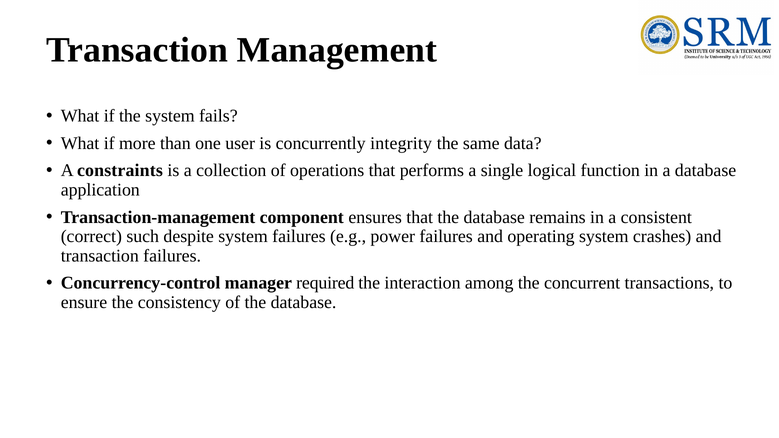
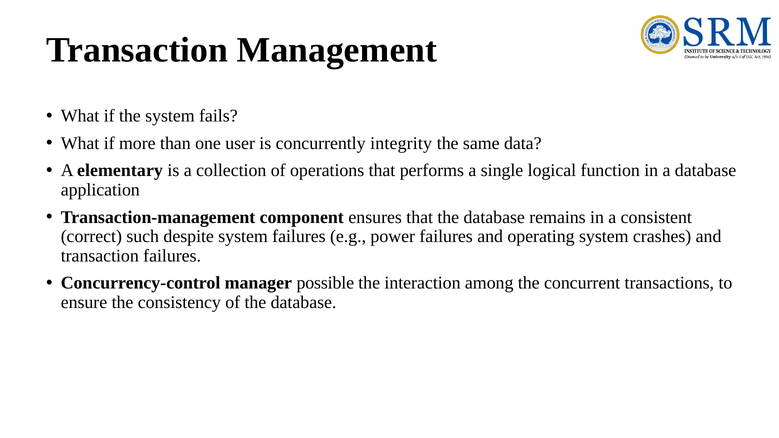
constraints: constraints -> elementary
required: required -> possible
